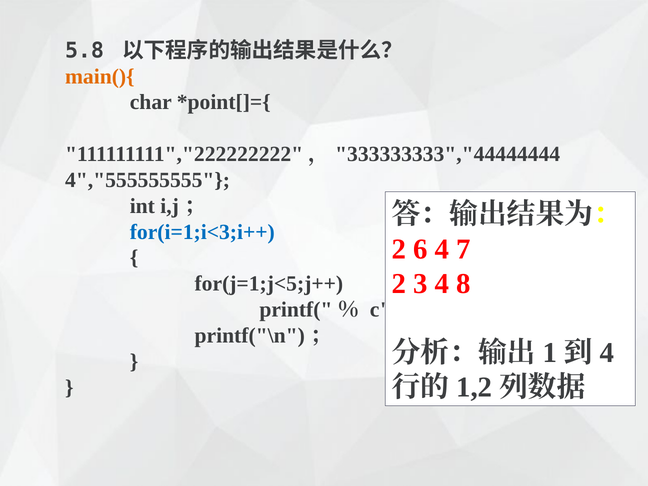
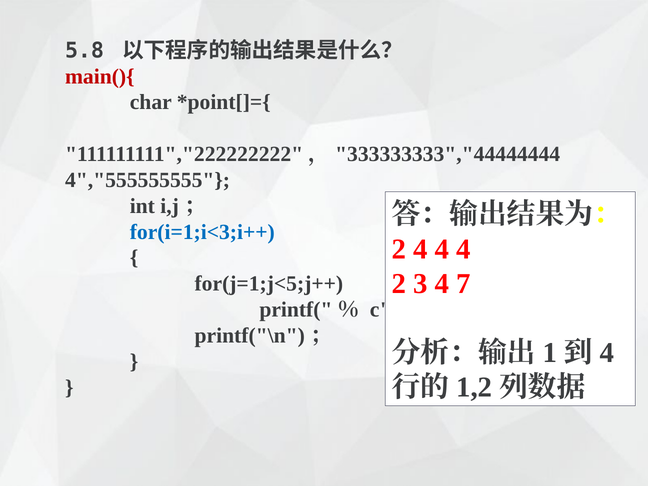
main(){ colour: orange -> red
2 6: 6 -> 4
7 at (464, 249): 7 -> 4
8: 8 -> 7
